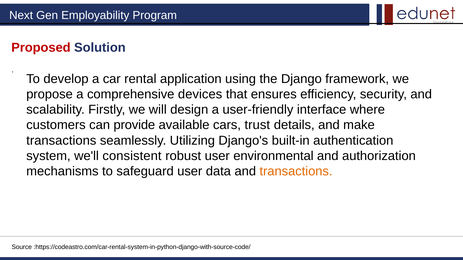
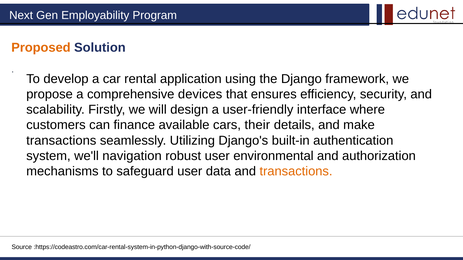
Proposed colour: red -> orange
provide: provide -> finance
trust: trust -> their
consistent: consistent -> navigation
